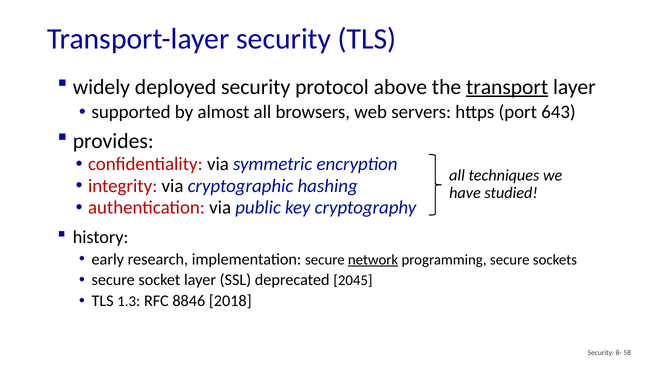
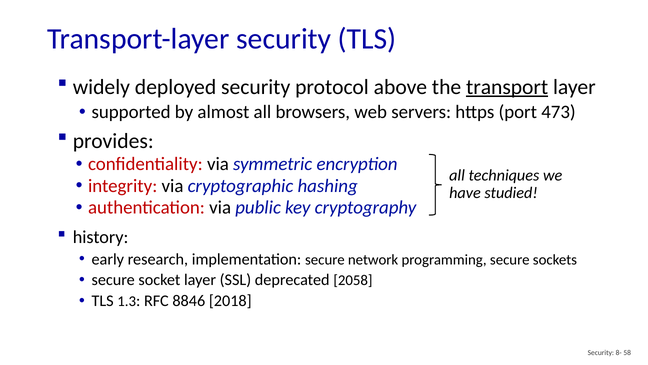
643: 643 -> 473
network underline: present -> none
2045: 2045 -> 2058
